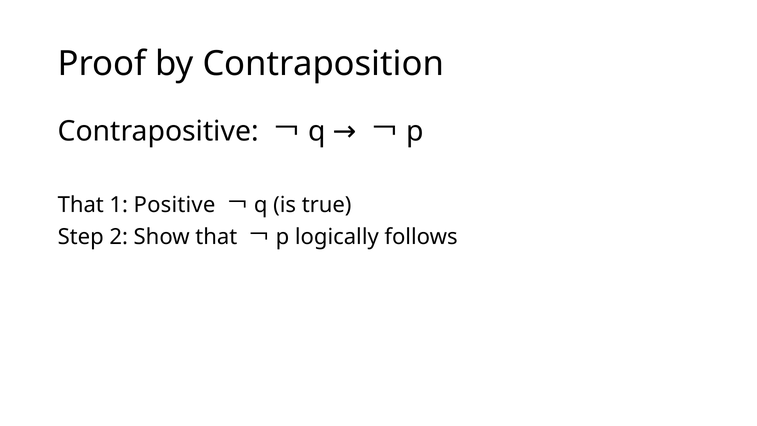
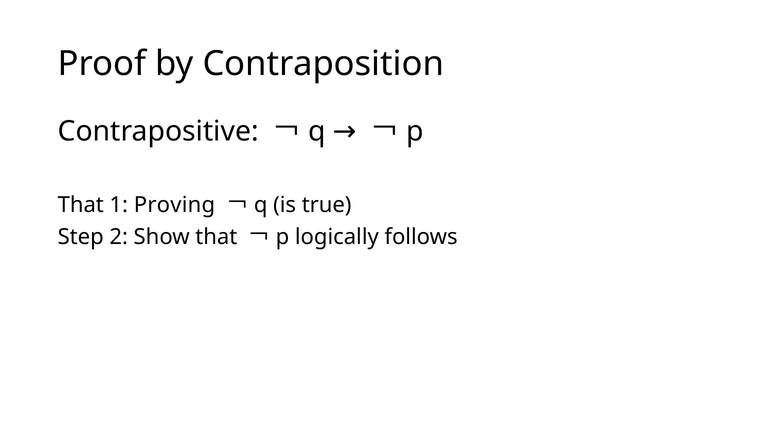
Positive: Positive -> Proving
